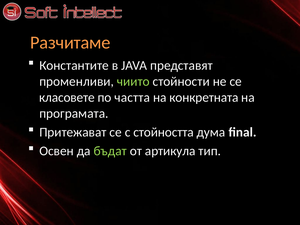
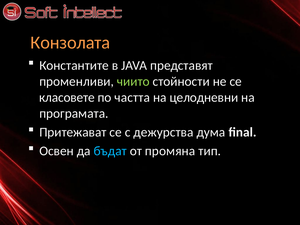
Разчитаме: Разчитаме -> Конзолата
конкретната: конкретната -> целодневни
стойността: стойността -> дежурства
бъдат colour: light green -> light blue
артикула: артикула -> промяна
